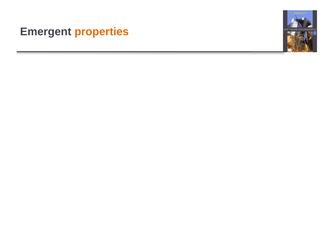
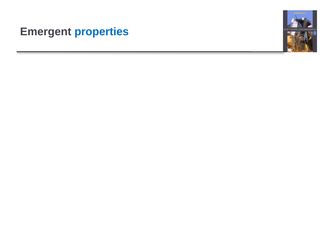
properties at (102, 32) colour: orange -> blue
